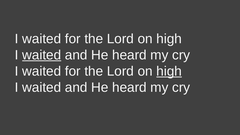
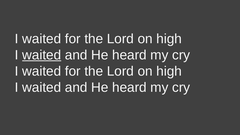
high at (169, 71) underline: present -> none
